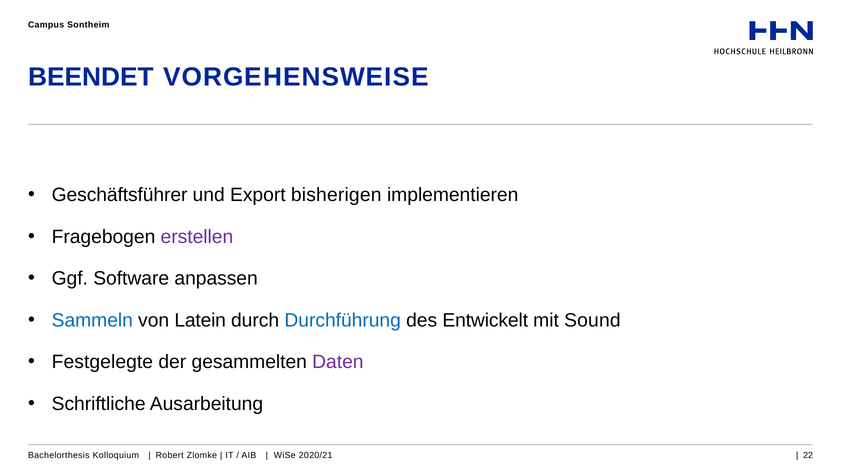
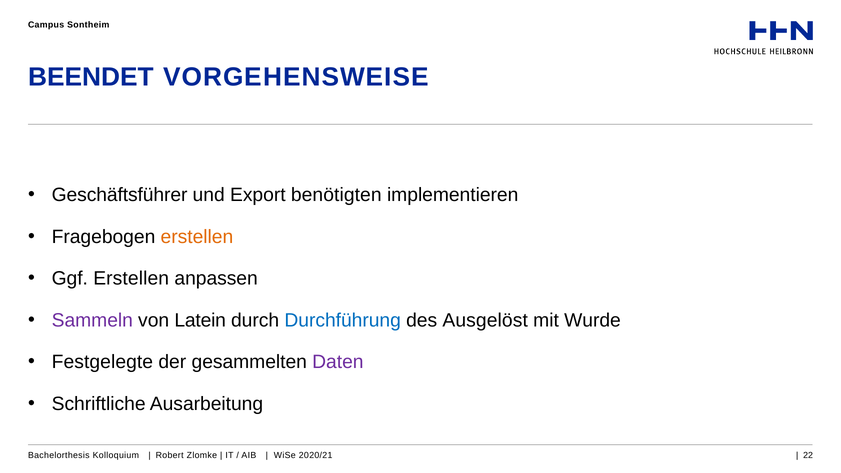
bisherigen: bisherigen -> benötigten
erstellen at (197, 237) colour: purple -> orange
Ggf Software: Software -> Erstellen
Sammeln colour: blue -> purple
Entwickelt: Entwickelt -> Ausgelöst
Sound: Sound -> Wurde
